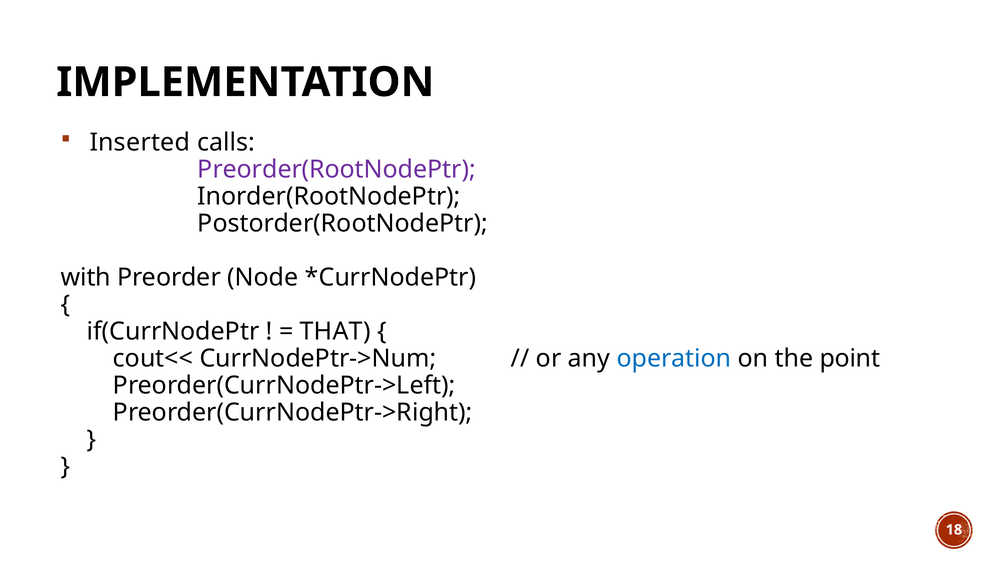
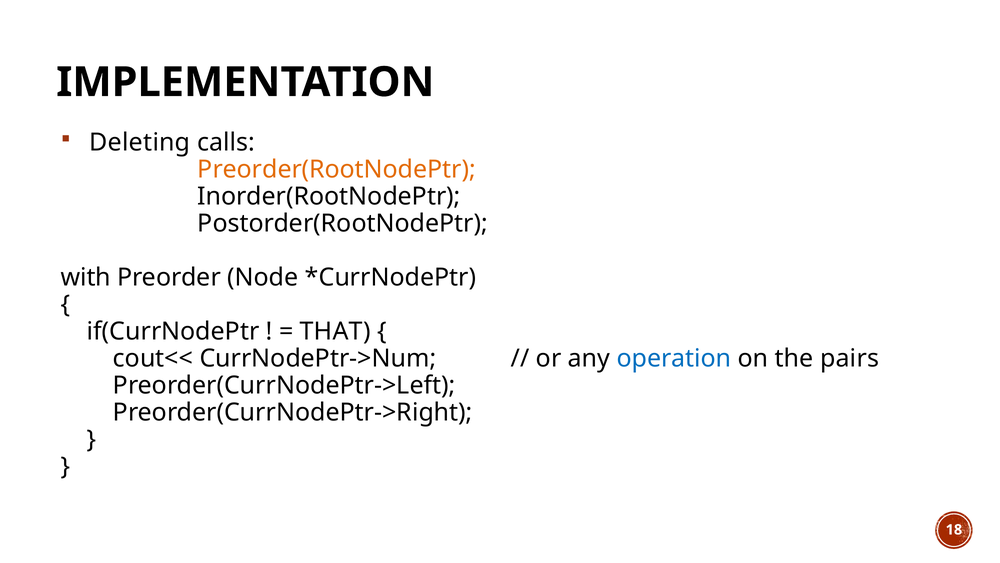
Inserted: Inserted -> Deleting
Preorder(RootNodePtr colour: purple -> orange
point: point -> pairs
